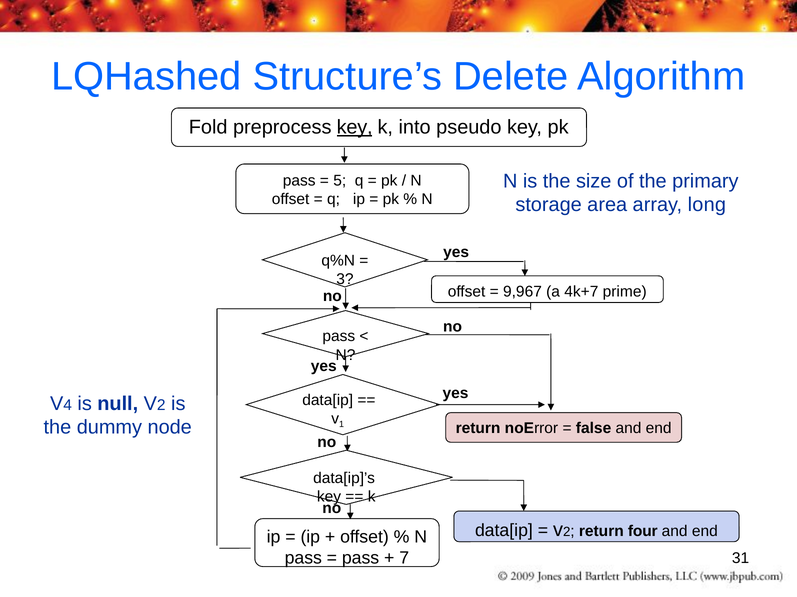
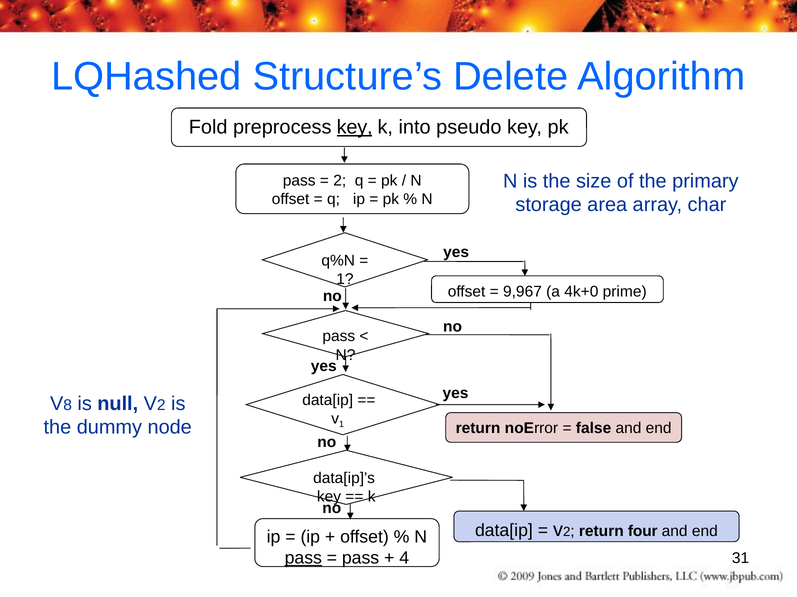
5 at (340, 181): 5 -> 2
long: long -> char
3 at (345, 279): 3 -> 1
4k+7: 4k+7 -> 4k+0
4: 4 -> 8
pass at (303, 559) underline: none -> present
7: 7 -> 4
